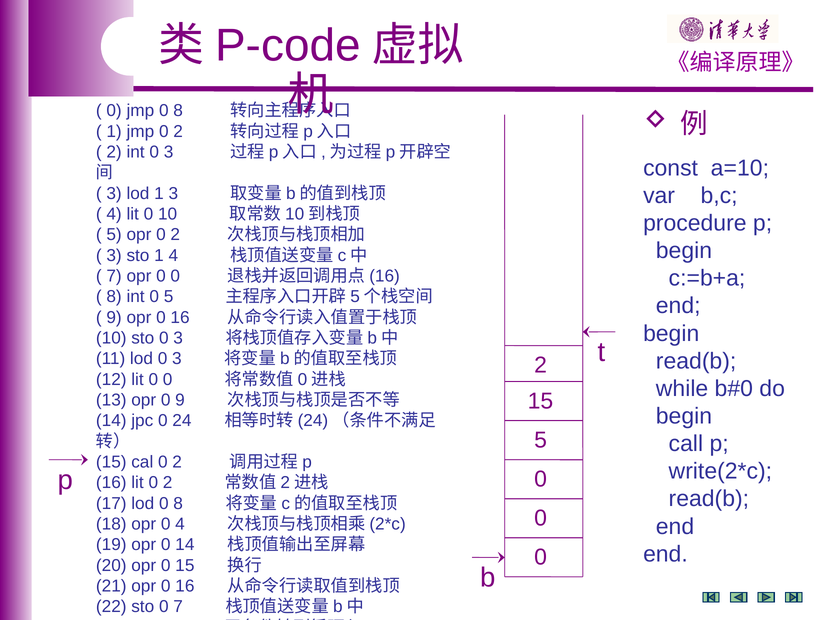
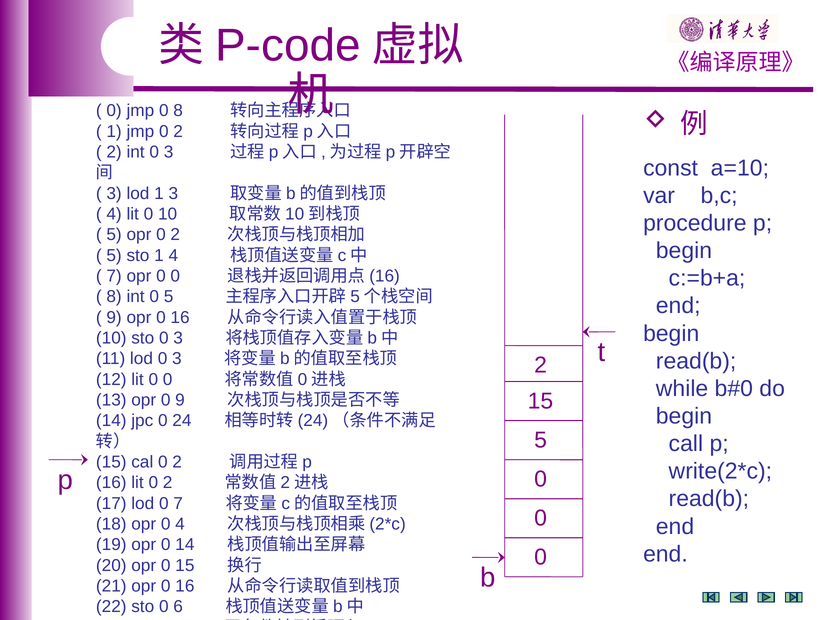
3 at (114, 256): 3 -> 5
lod 0 8: 8 -> 7
0 7: 7 -> 6
